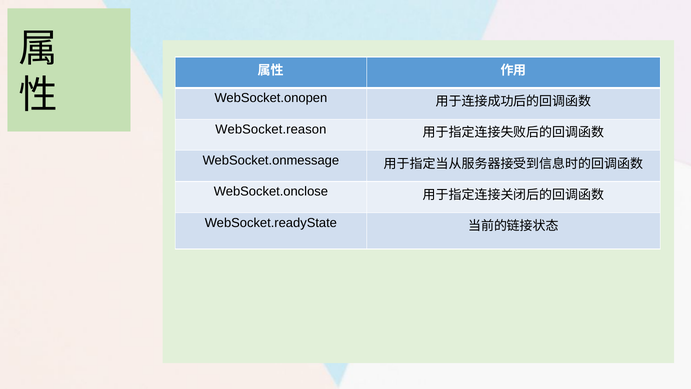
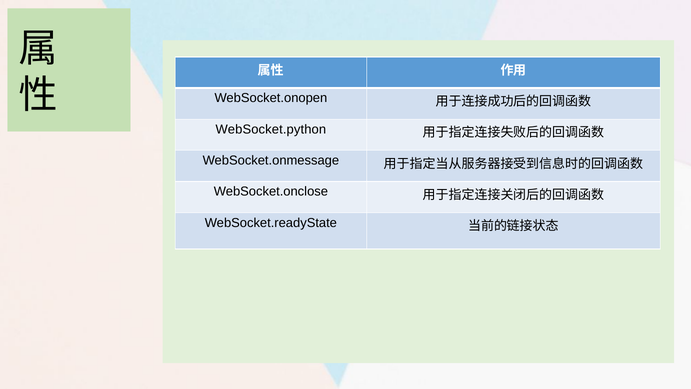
WebSocket.reason: WebSocket.reason -> WebSocket.python
